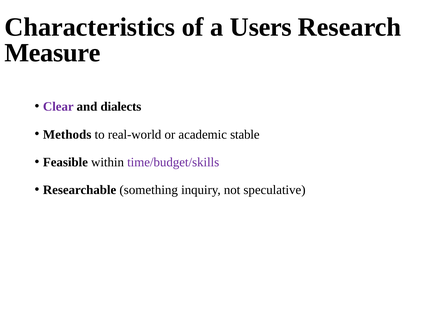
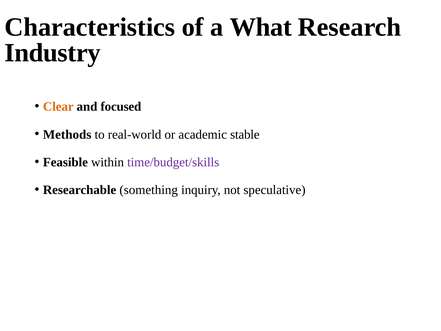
Users: Users -> What
Measure: Measure -> Industry
Clear colour: purple -> orange
dialects: dialects -> focused
